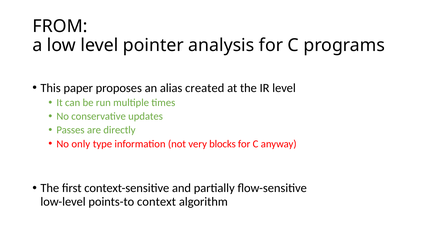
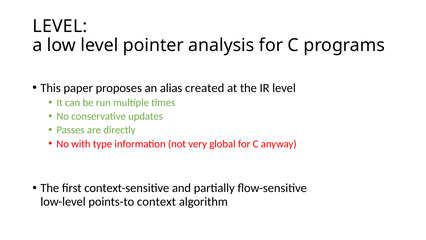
FROM at (60, 26): FROM -> LEVEL
only: only -> with
blocks: blocks -> global
